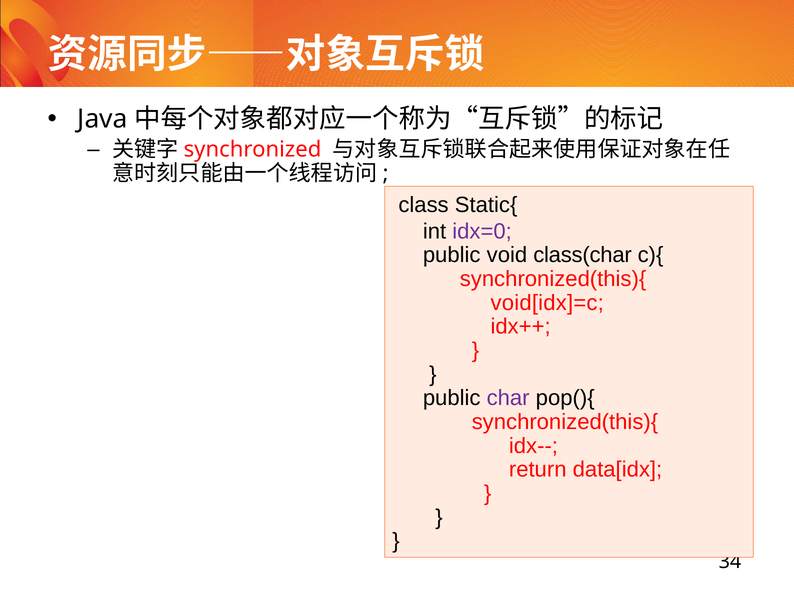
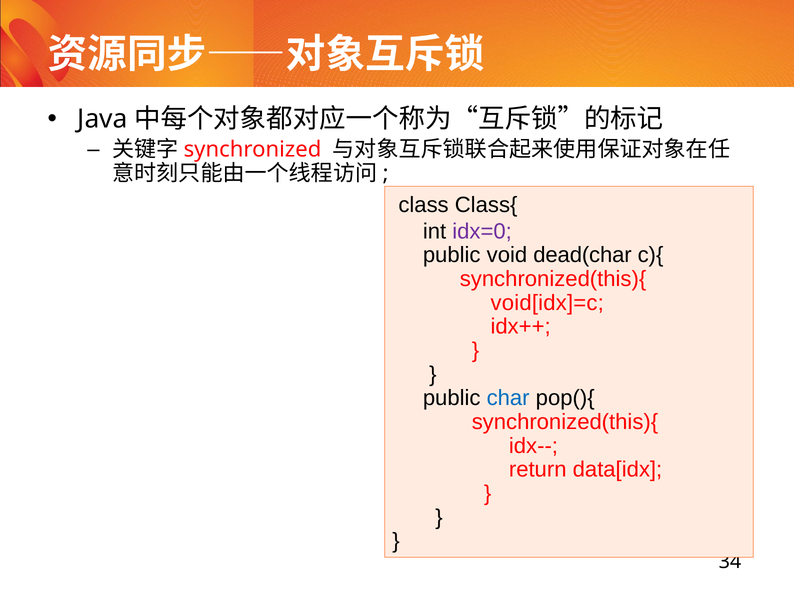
Static{: Static{ -> Class{
class(char: class(char -> dead(char
char colour: purple -> blue
